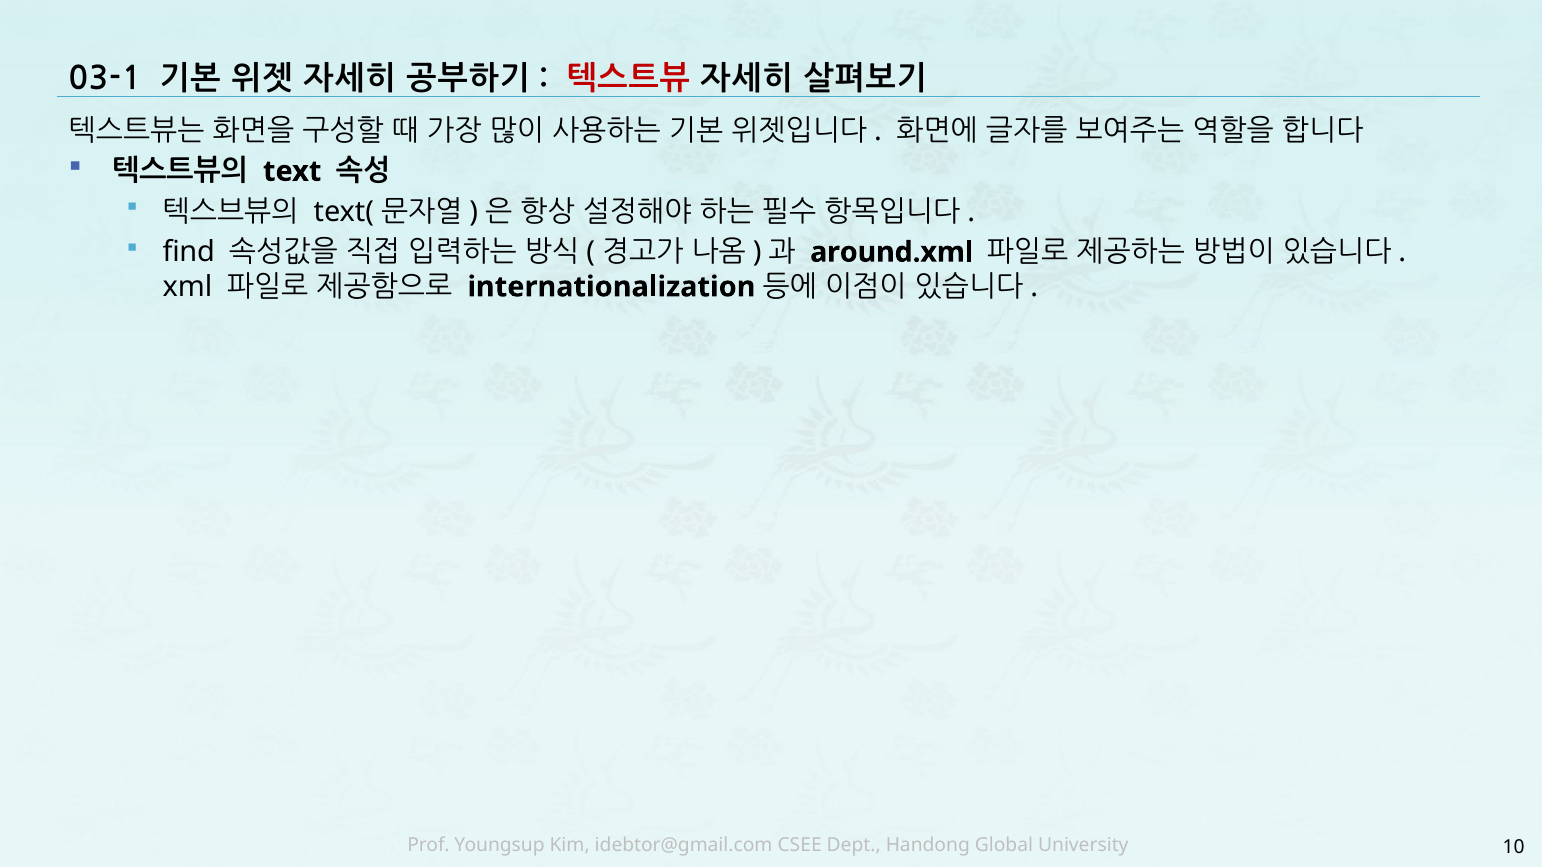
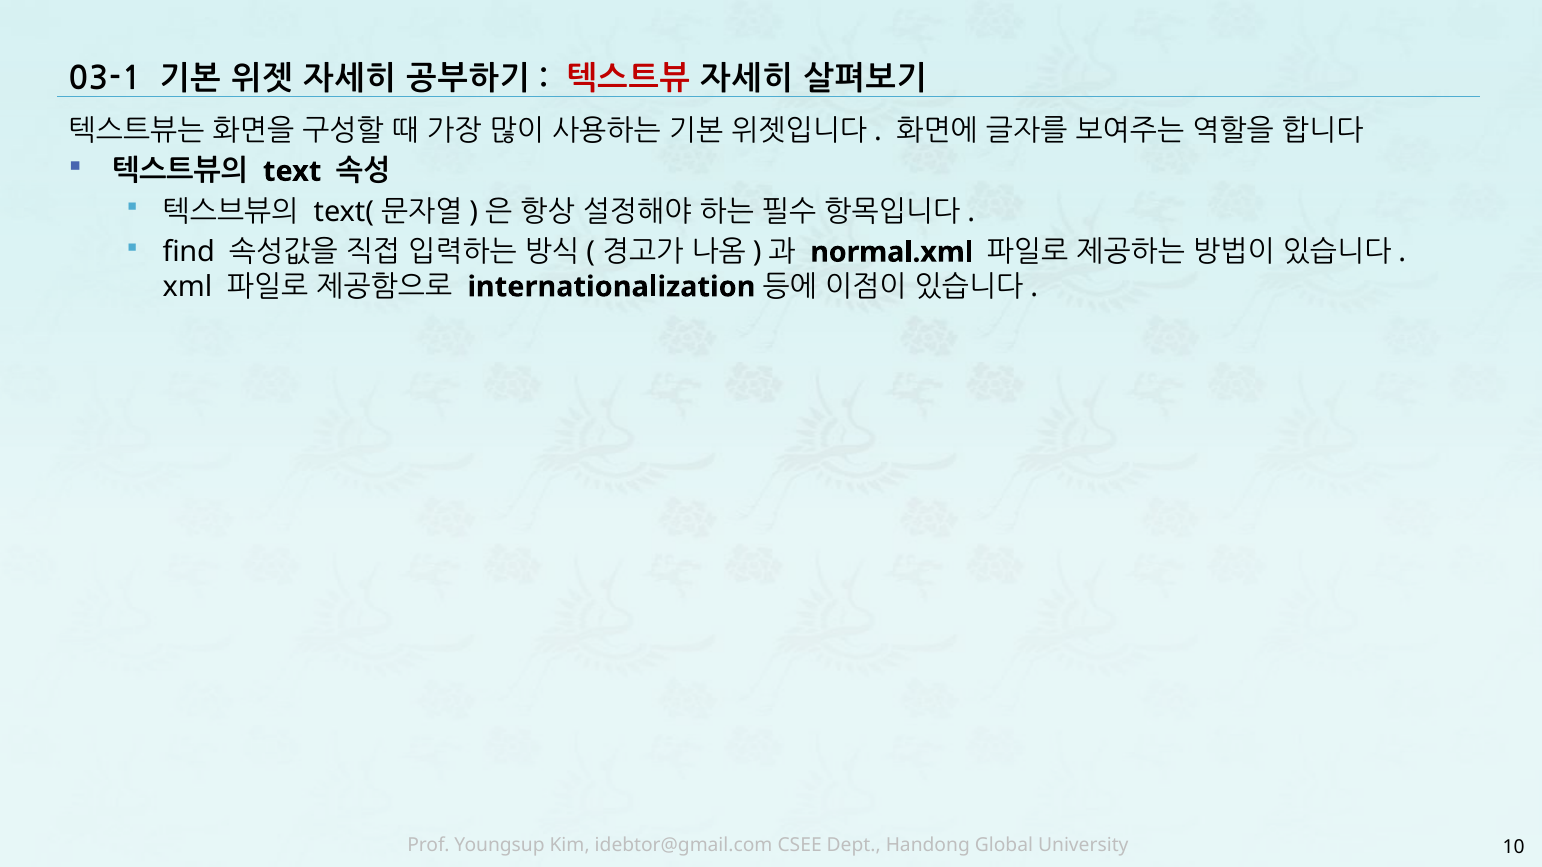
around.xml: around.xml -> normal.xml
